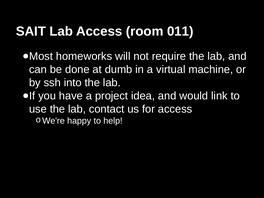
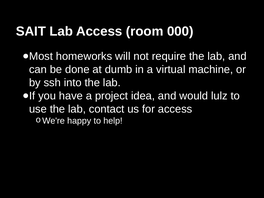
011: 011 -> 000
link: link -> lulz
